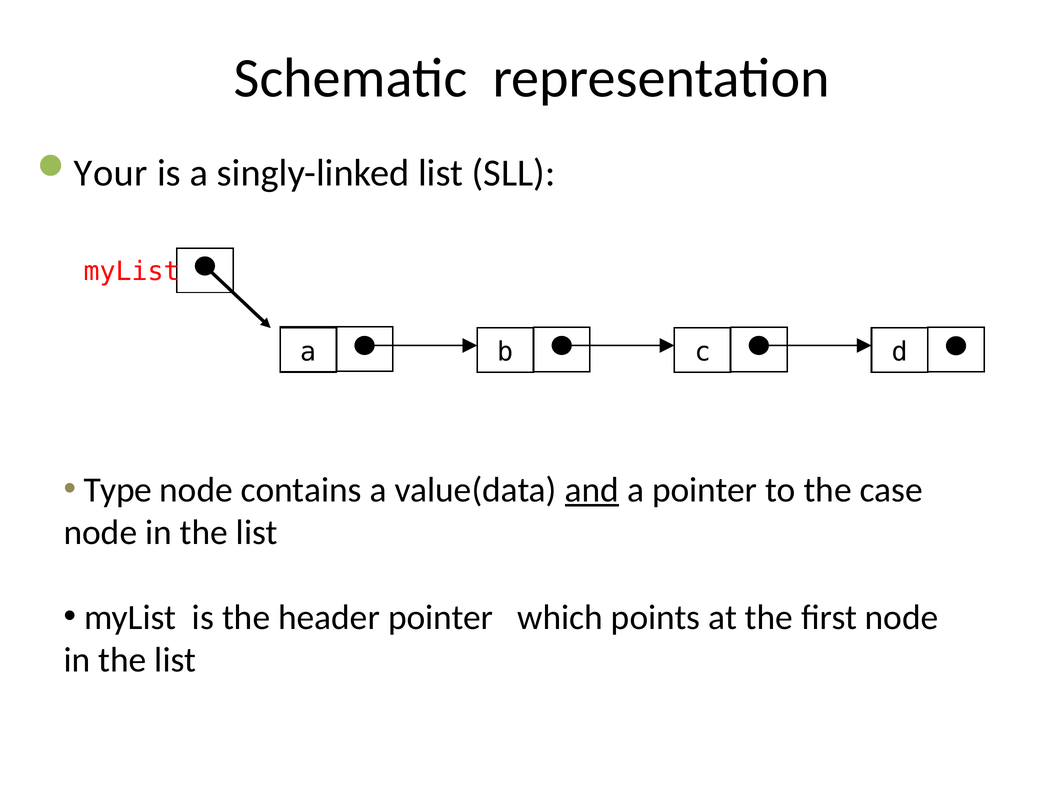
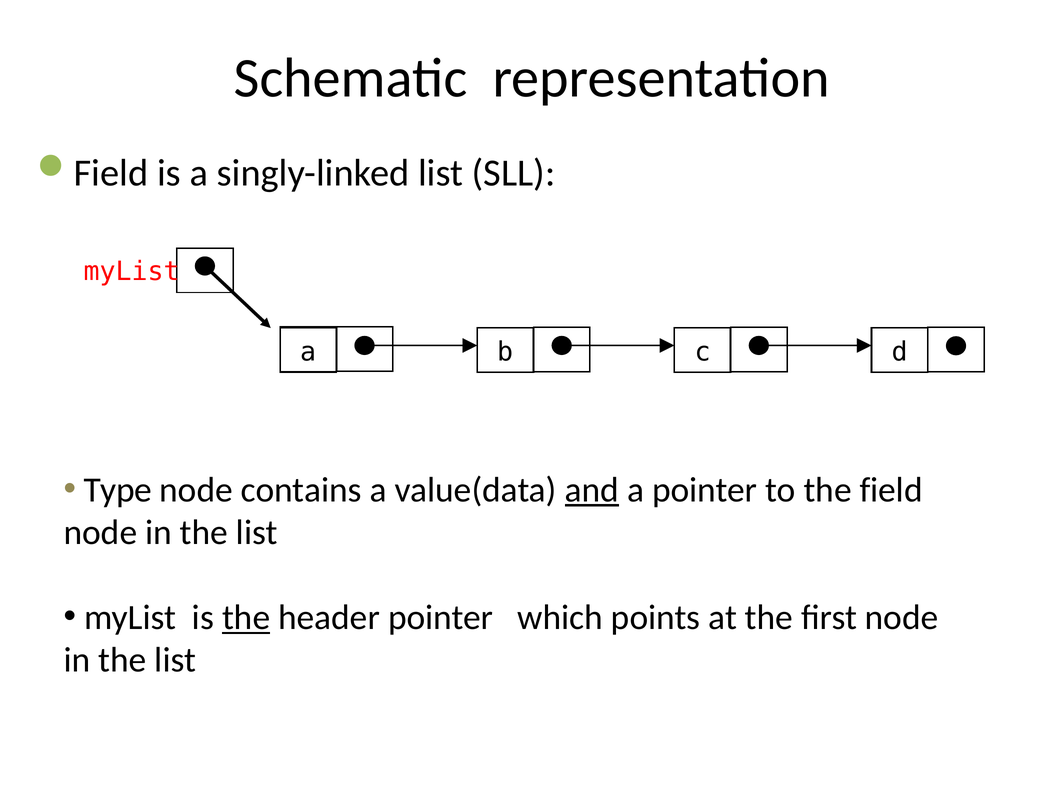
Your at (111, 173): Your -> Field
the case: case -> field
the at (246, 618) underline: none -> present
